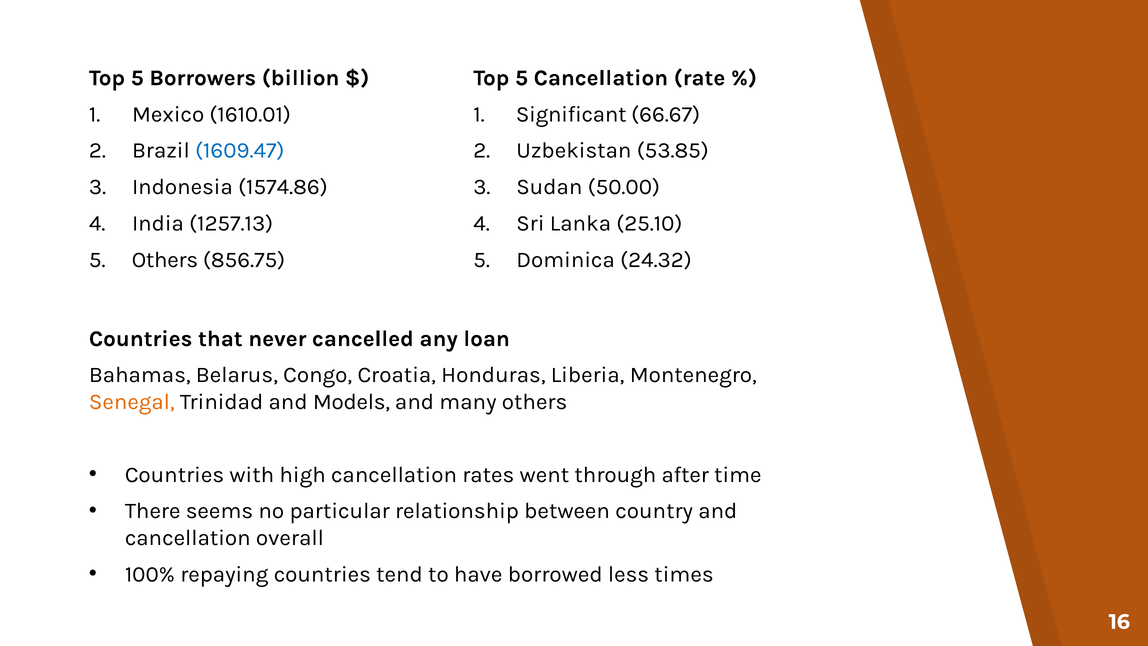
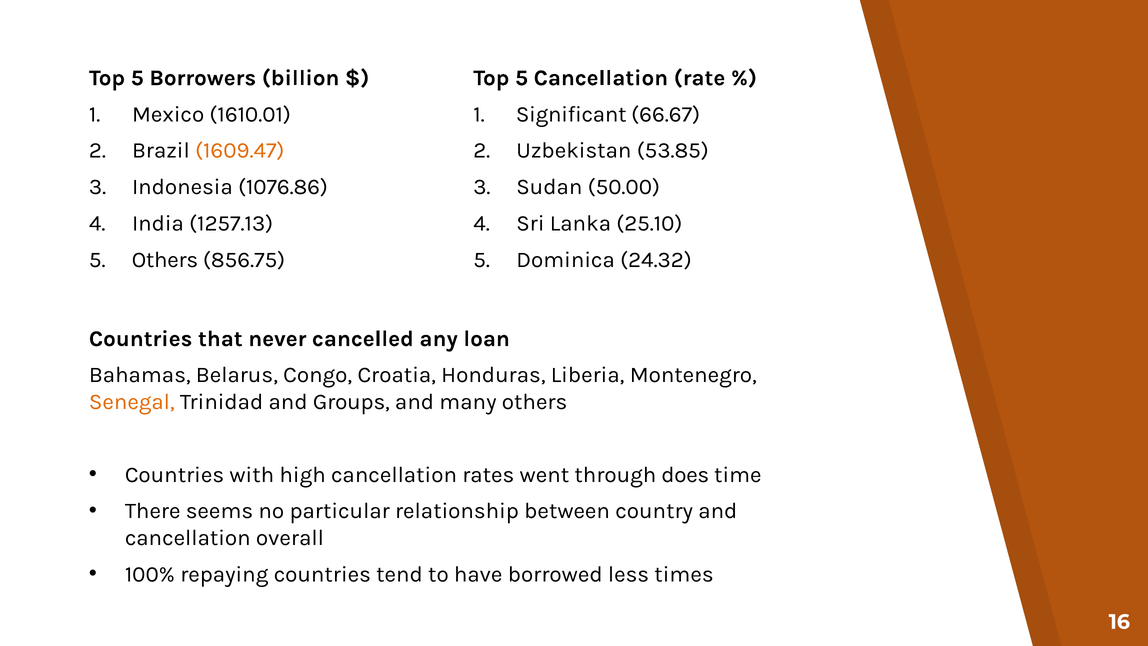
1609.47 colour: blue -> orange
1574.86: 1574.86 -> 1076.86
Models: Models -> Groups
after: after -> does
